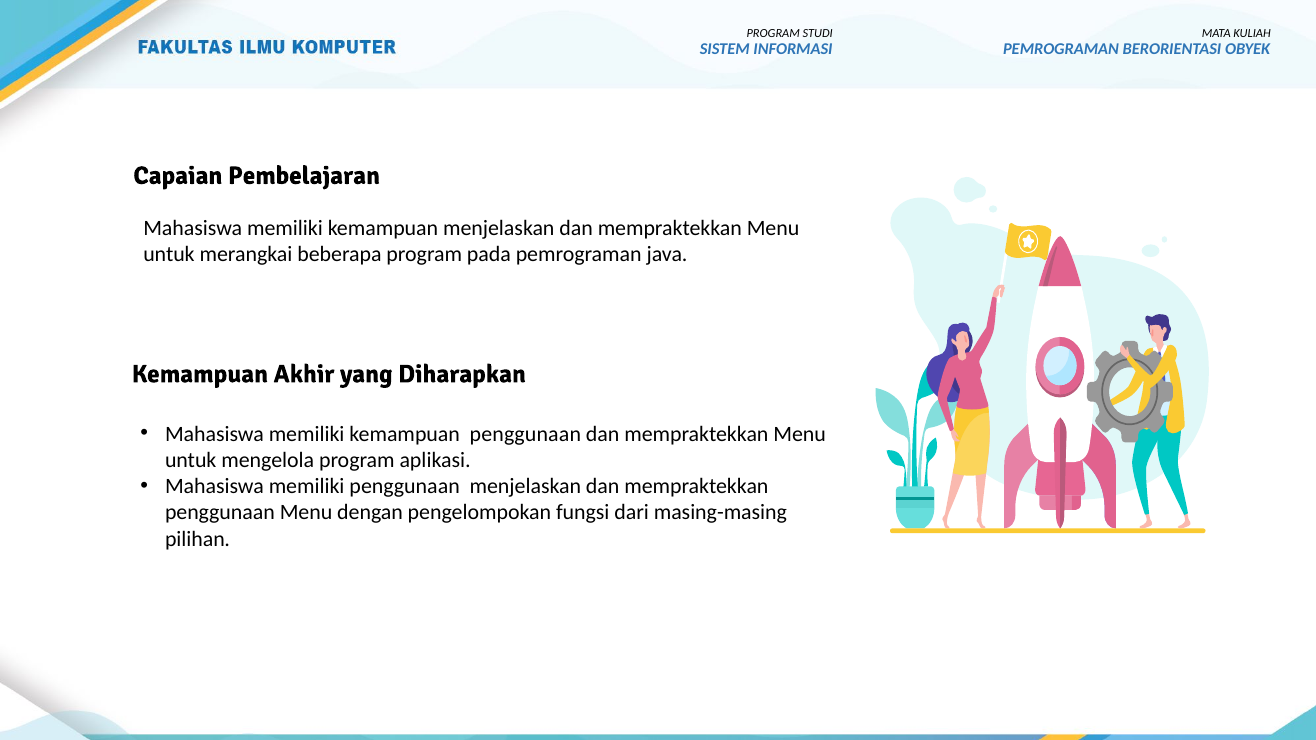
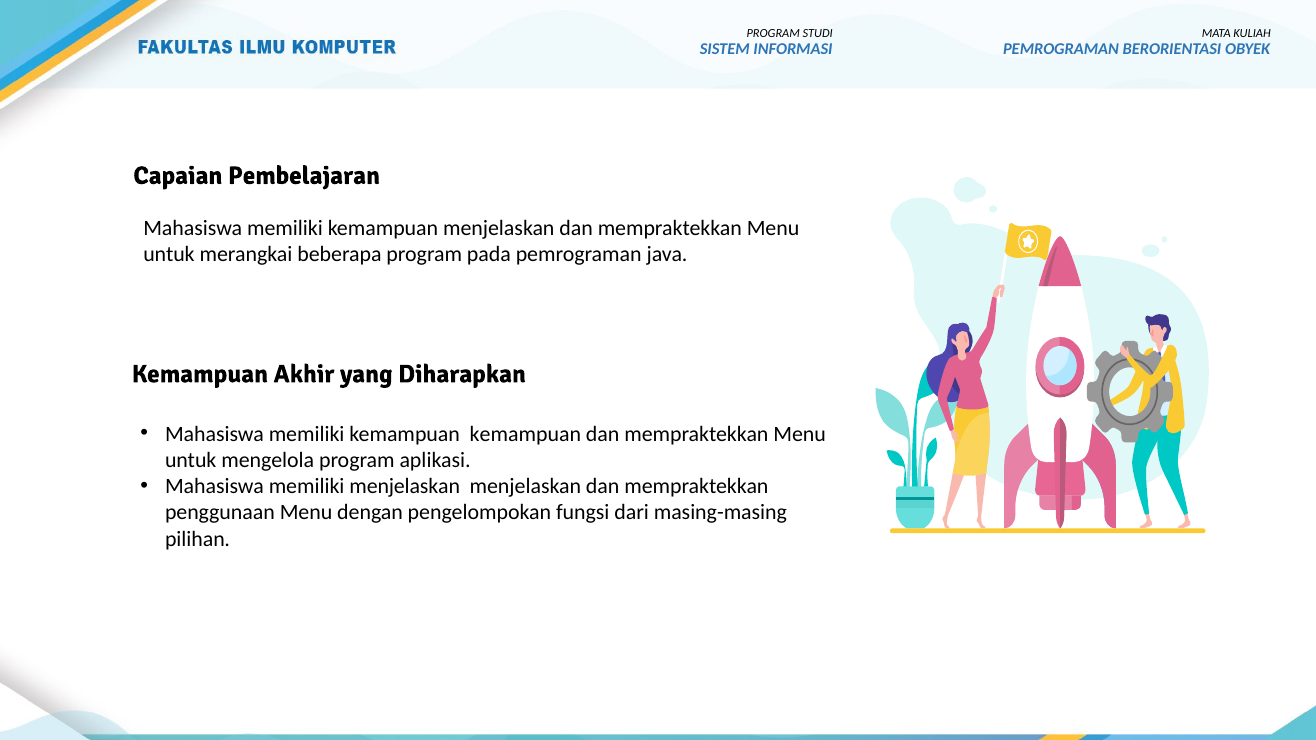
kemampuan penggunaan: penggunaan -> kemampuan
memiliki penggunaan: penggunaan -> menjelaskan
